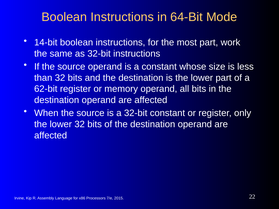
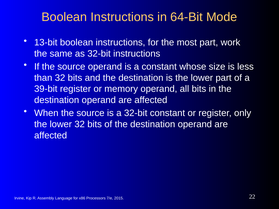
14-bit: 14-bit -> 13-bit
62-bit: 62-bit -> 39-bit
